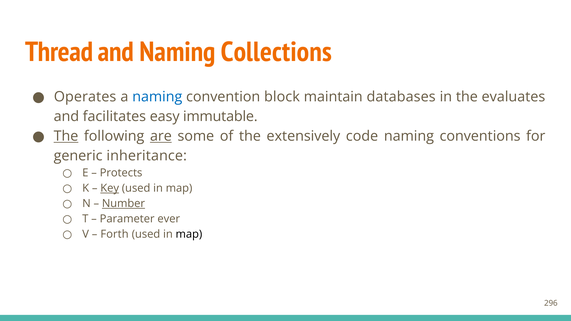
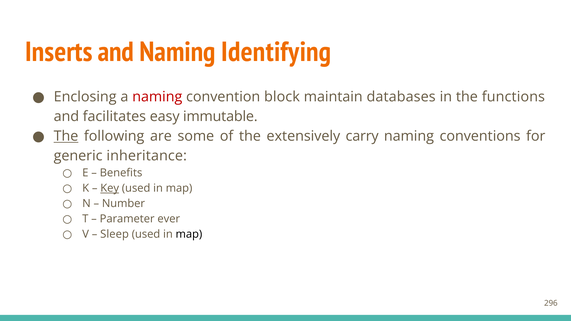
Thread: Thread -> Inserts
Collections: Collections -> Identifying
Operates: Operates -> Enclosing
naming at (157, 97) colour: blue -> red
evaluates: evaluates -> functions
are underline: present -> none
code: code -> carry
Protects: Protects -> Benefits
Number underline: present -> none
Forth: Forth -> Sleep
